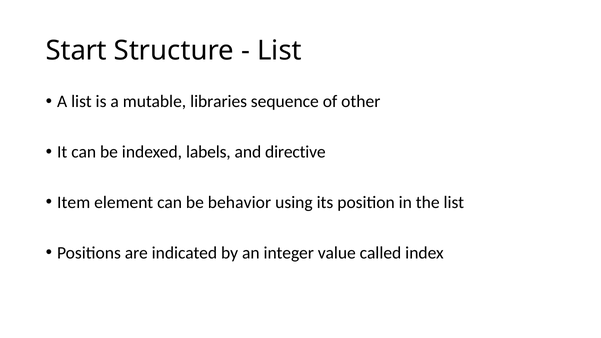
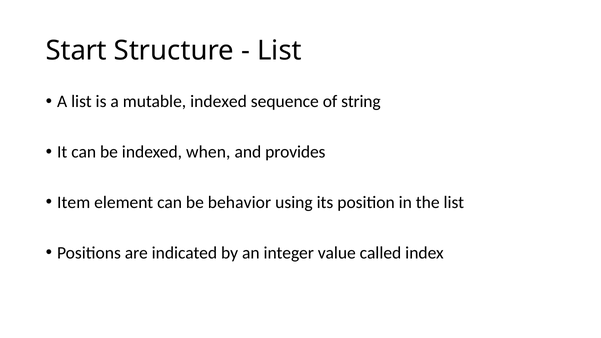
mutable libraries: libraries -> indexed
other: other -> string
labels: labels -> when
directive: directive -> provides
